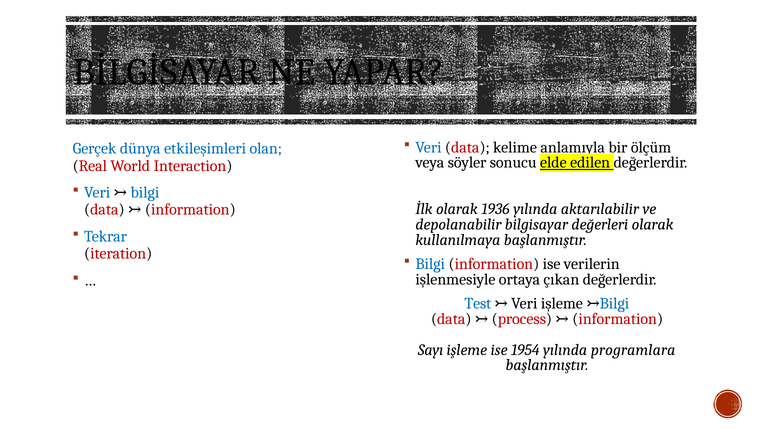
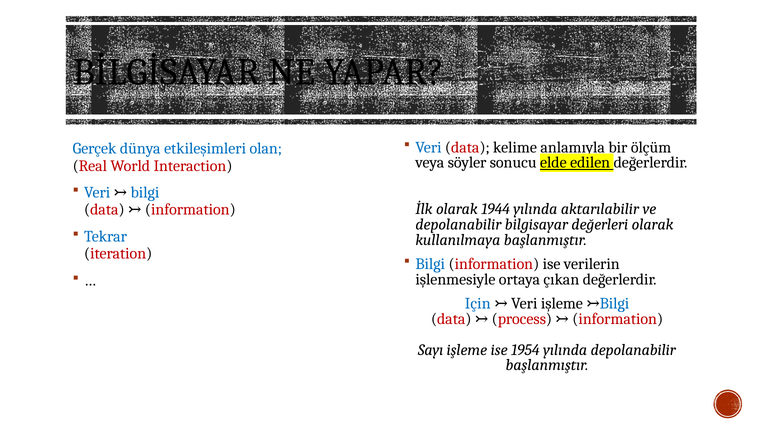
1936: 1936 -> 1944
Test: Test -> Için
yılında programlara: programlara -> depolanabilir
